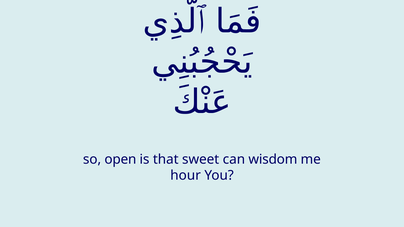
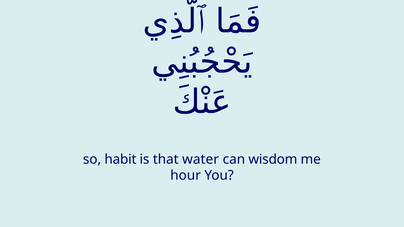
open: open -> habit
sweet: sweet -> water
